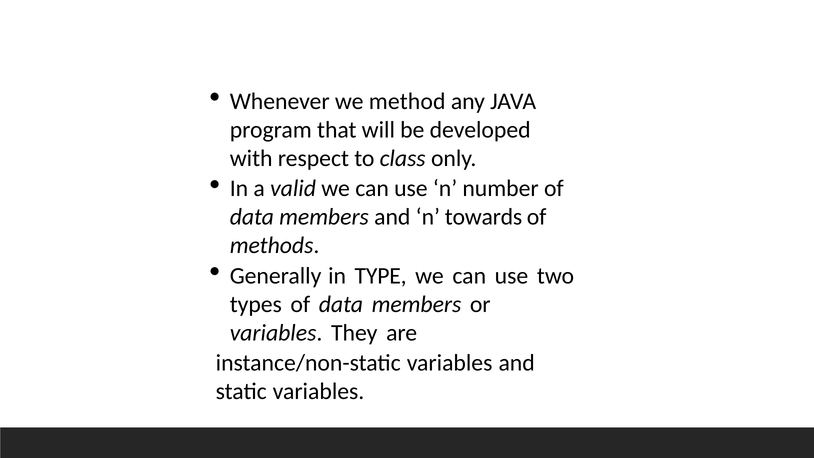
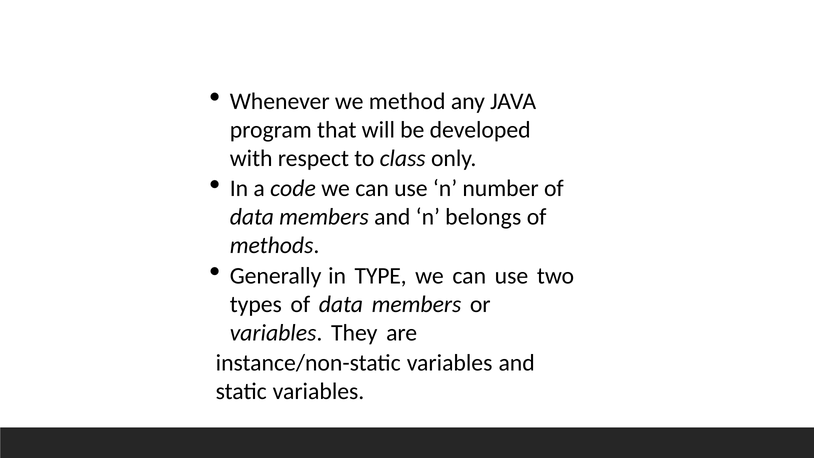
valid: valid -> code
towards: towards -> belongs
